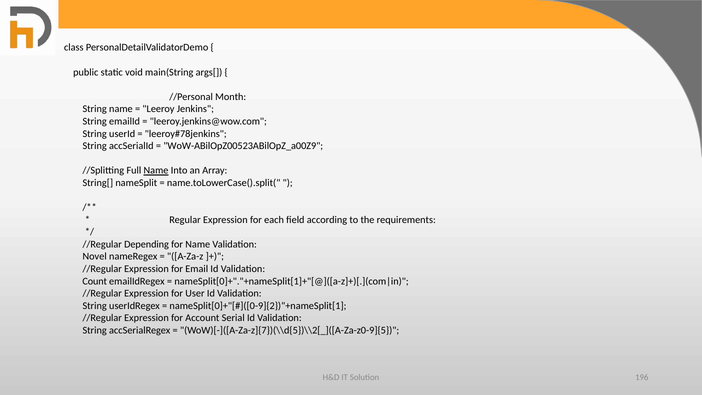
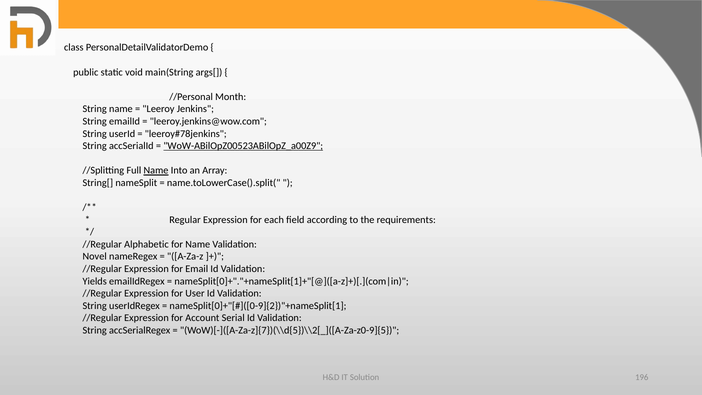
WoW-ABilOpZ00523ABilOpZ_a00Z9 underline: none -> present
Depending: Depending -> Alphabetic
Count: Count -> Yields
